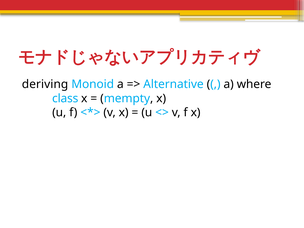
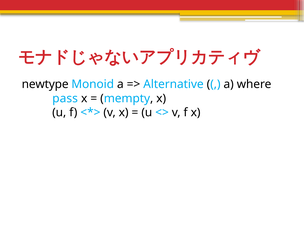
deriving: deriving -> newtype
class: class -> pass
